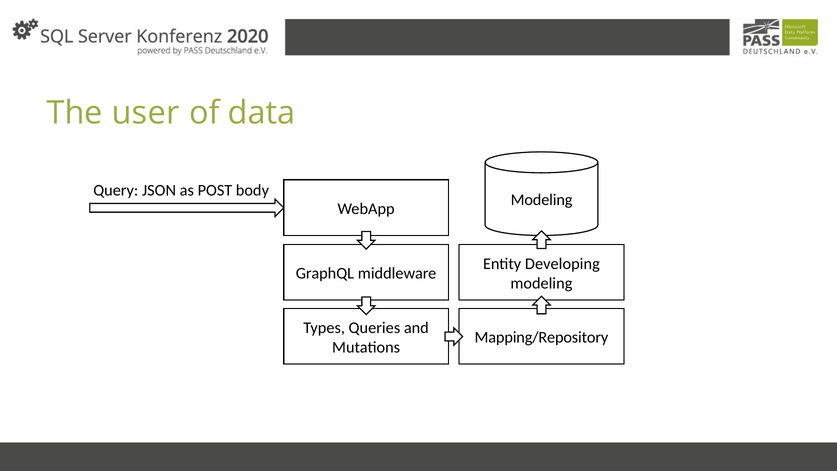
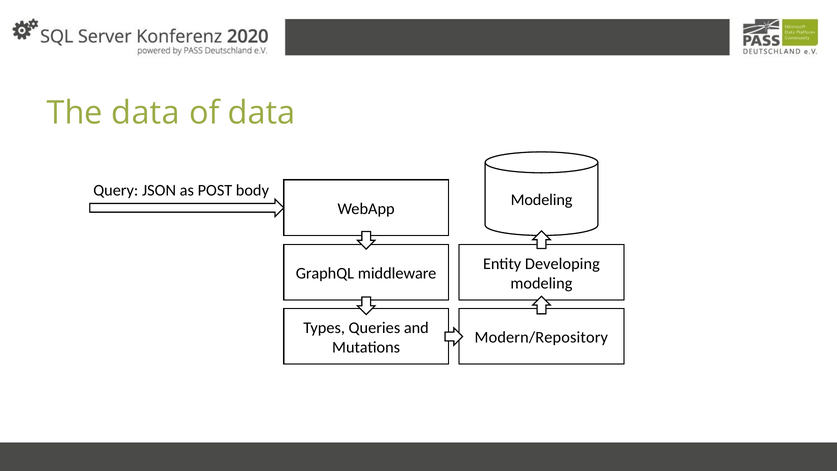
The user: user -> data
Mapping/Repository: Mapping/Repository -> Modern/Repository
